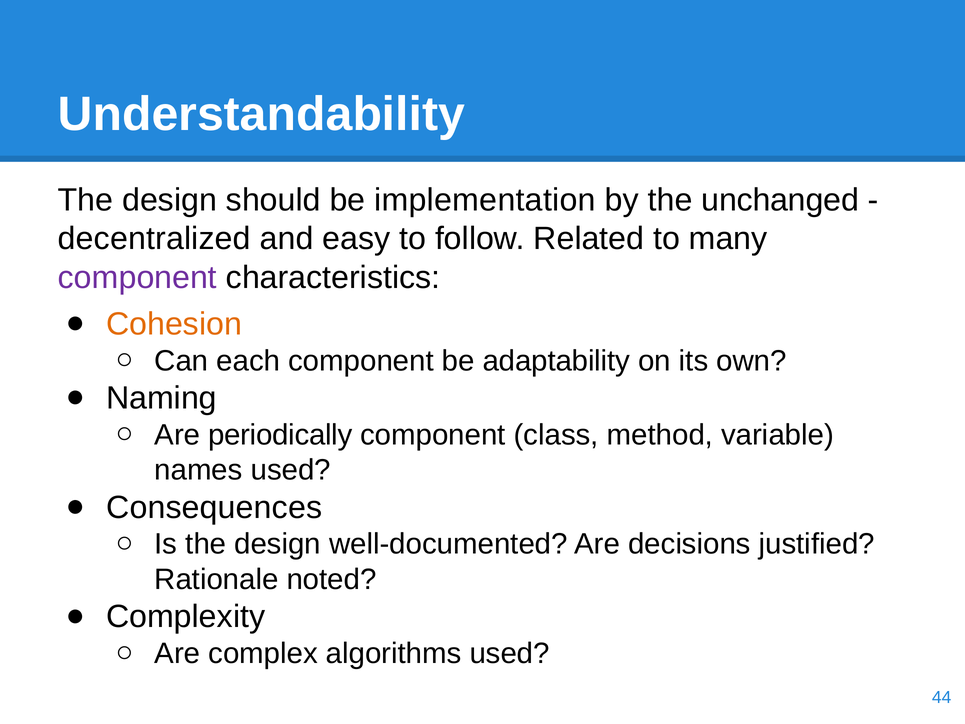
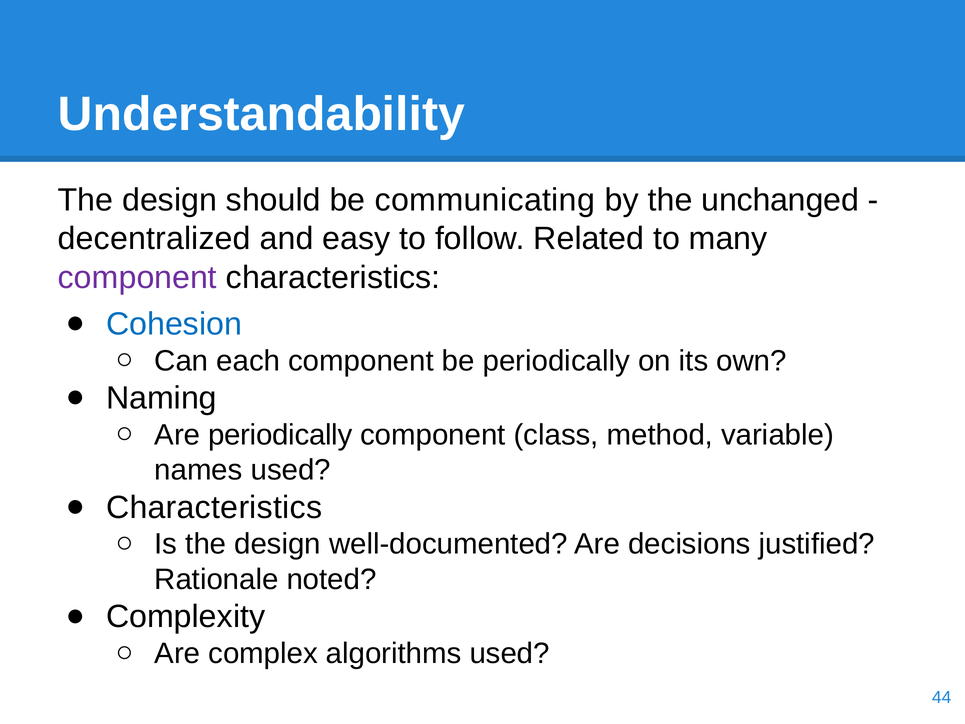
implementation: implementation -> communicating
Cohesion colour: orange -> blue
be adaptability: adaptability -> periodically
Consequences at (214, 507): Consequences -> Characteristics
